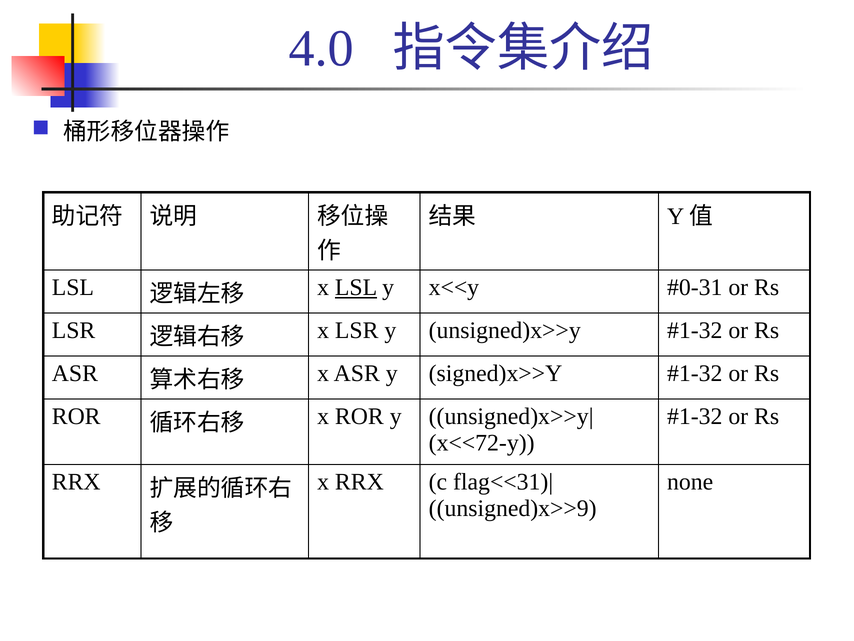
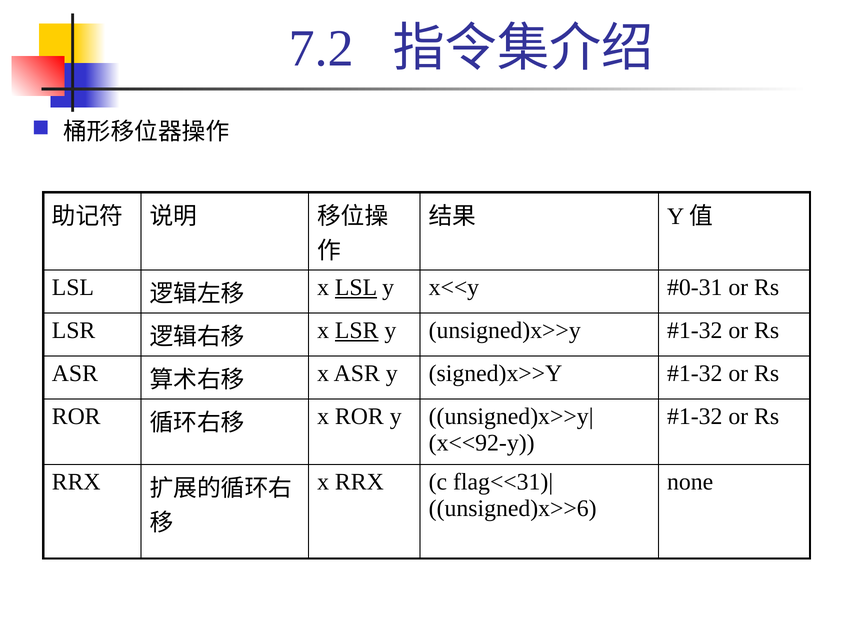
4.0: 4.0 -> 7.2
LSR at (357, 330) underline: none -> present
x<<72-y: x<<72-y -> x<<92-y
unsigned)x>>9: unsigned)x>>9 -> unsigned)x>>6
